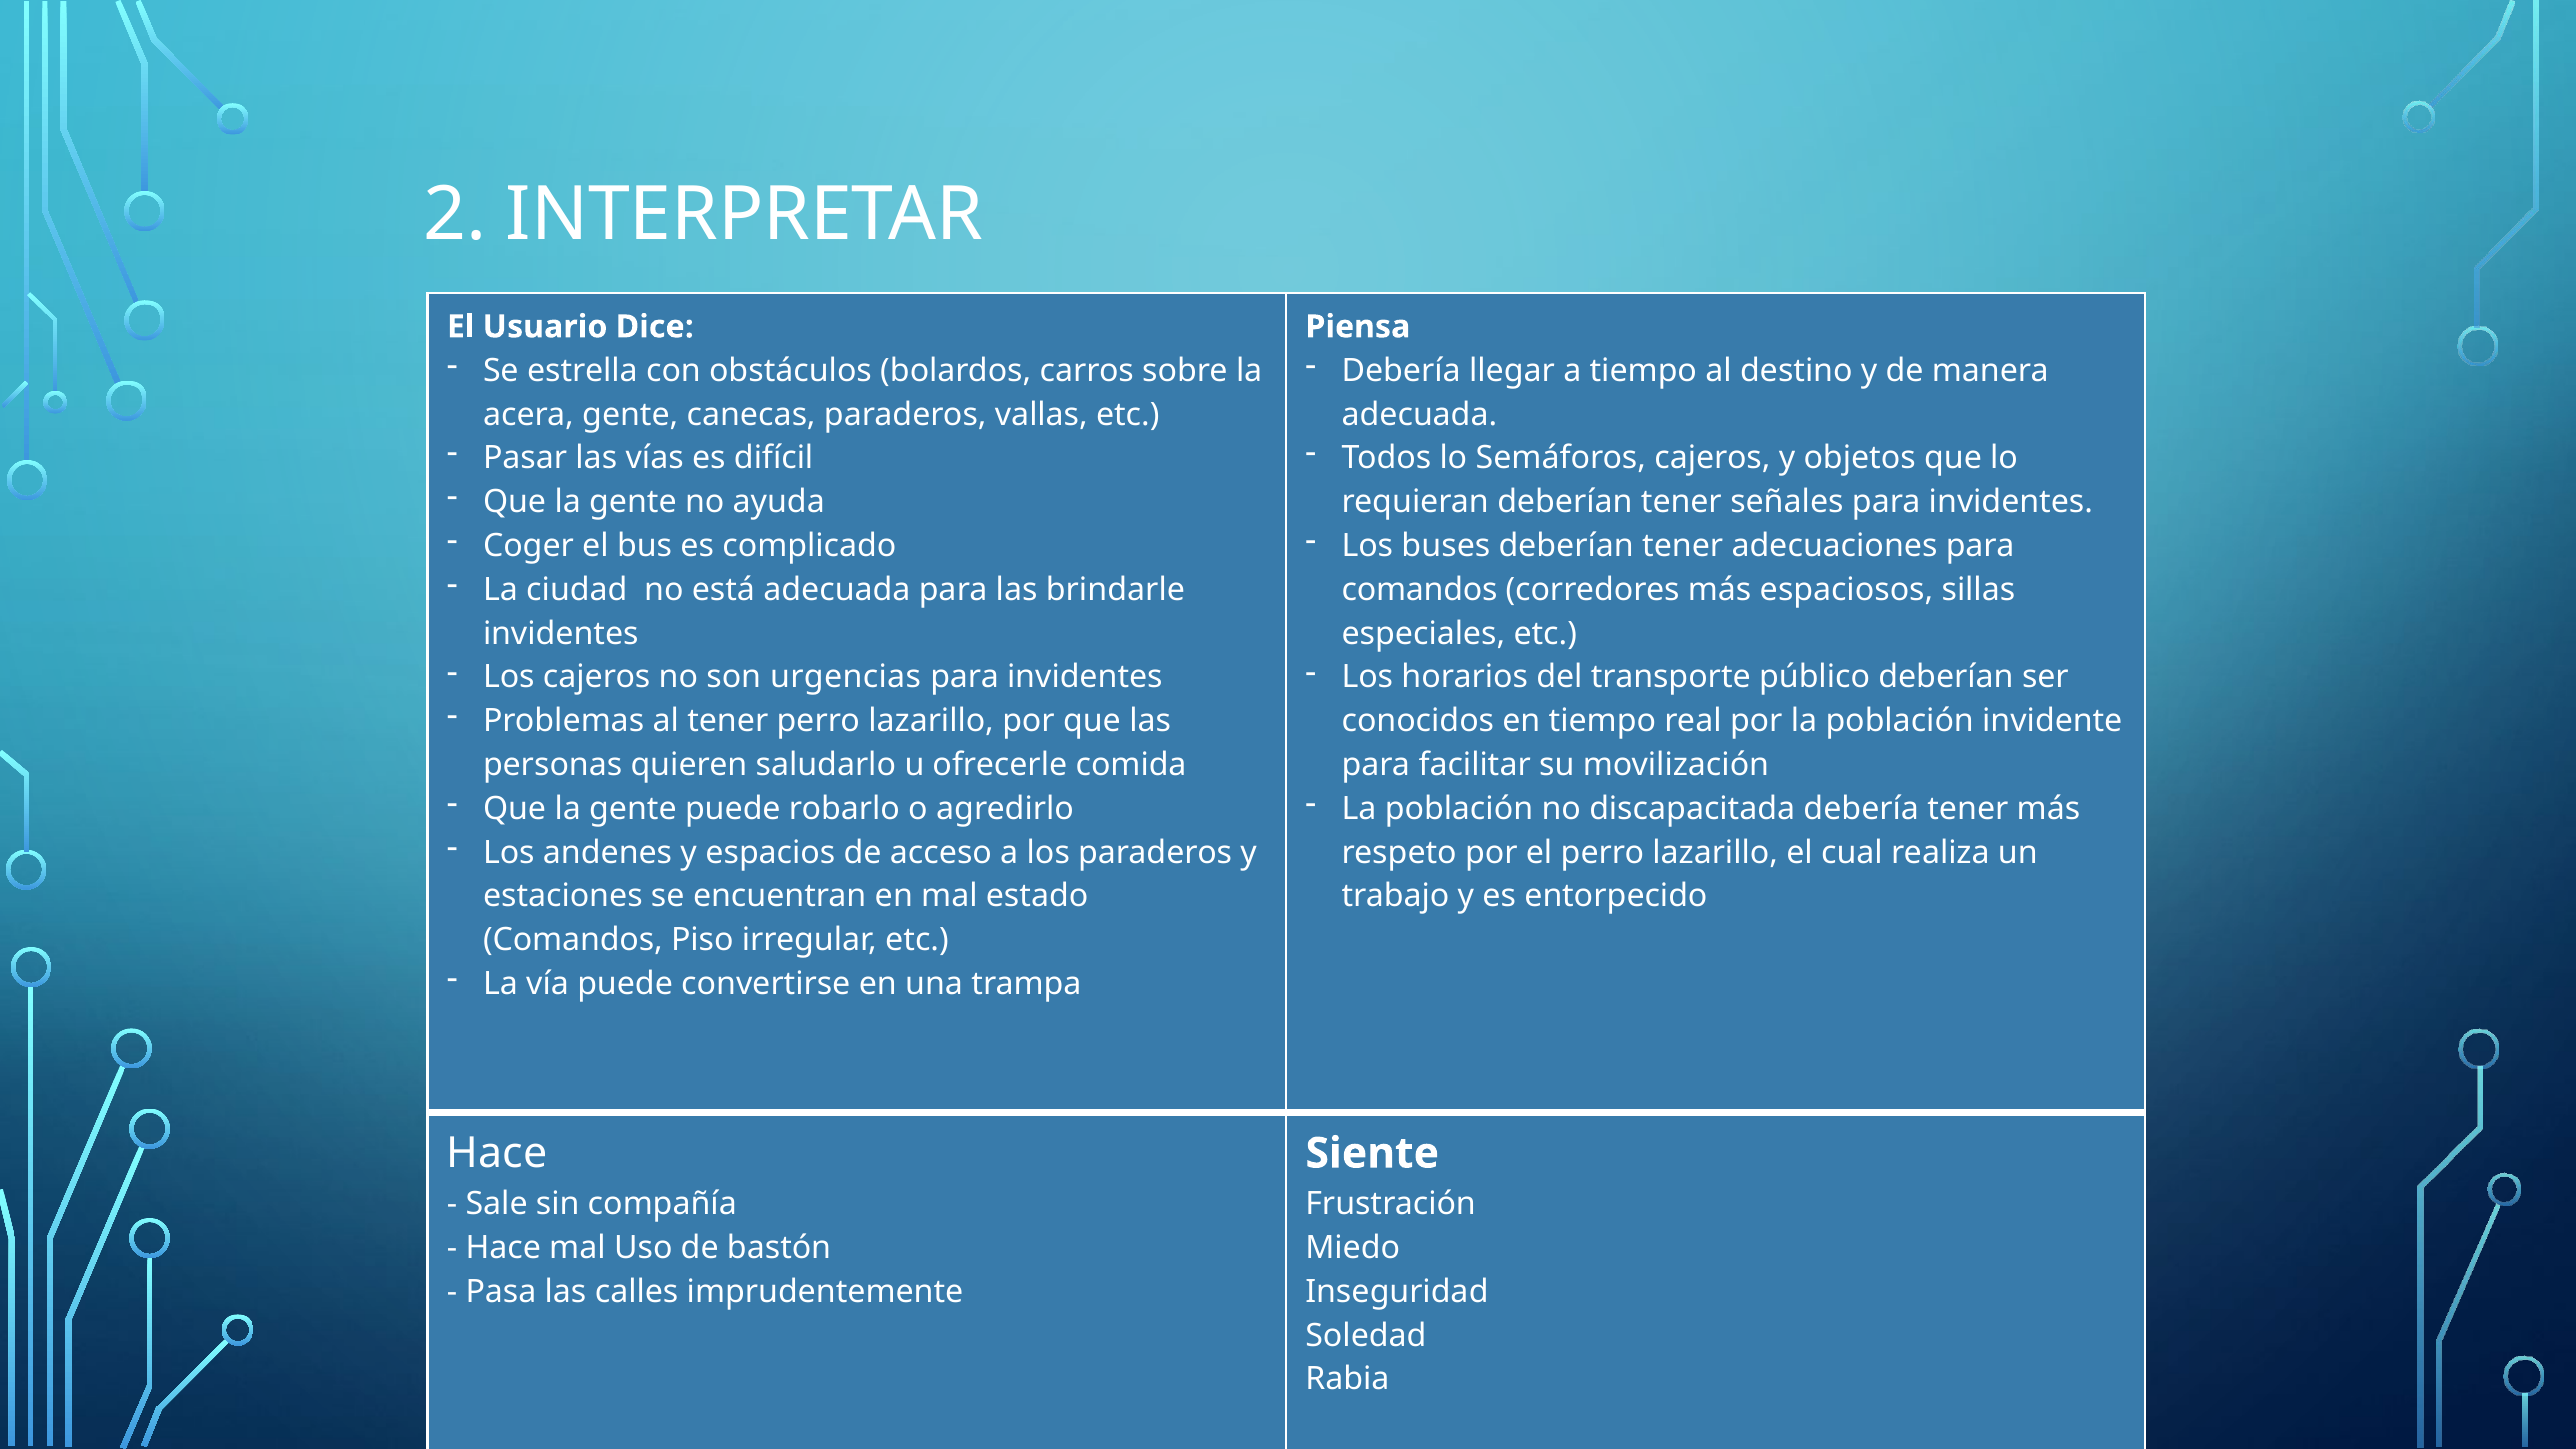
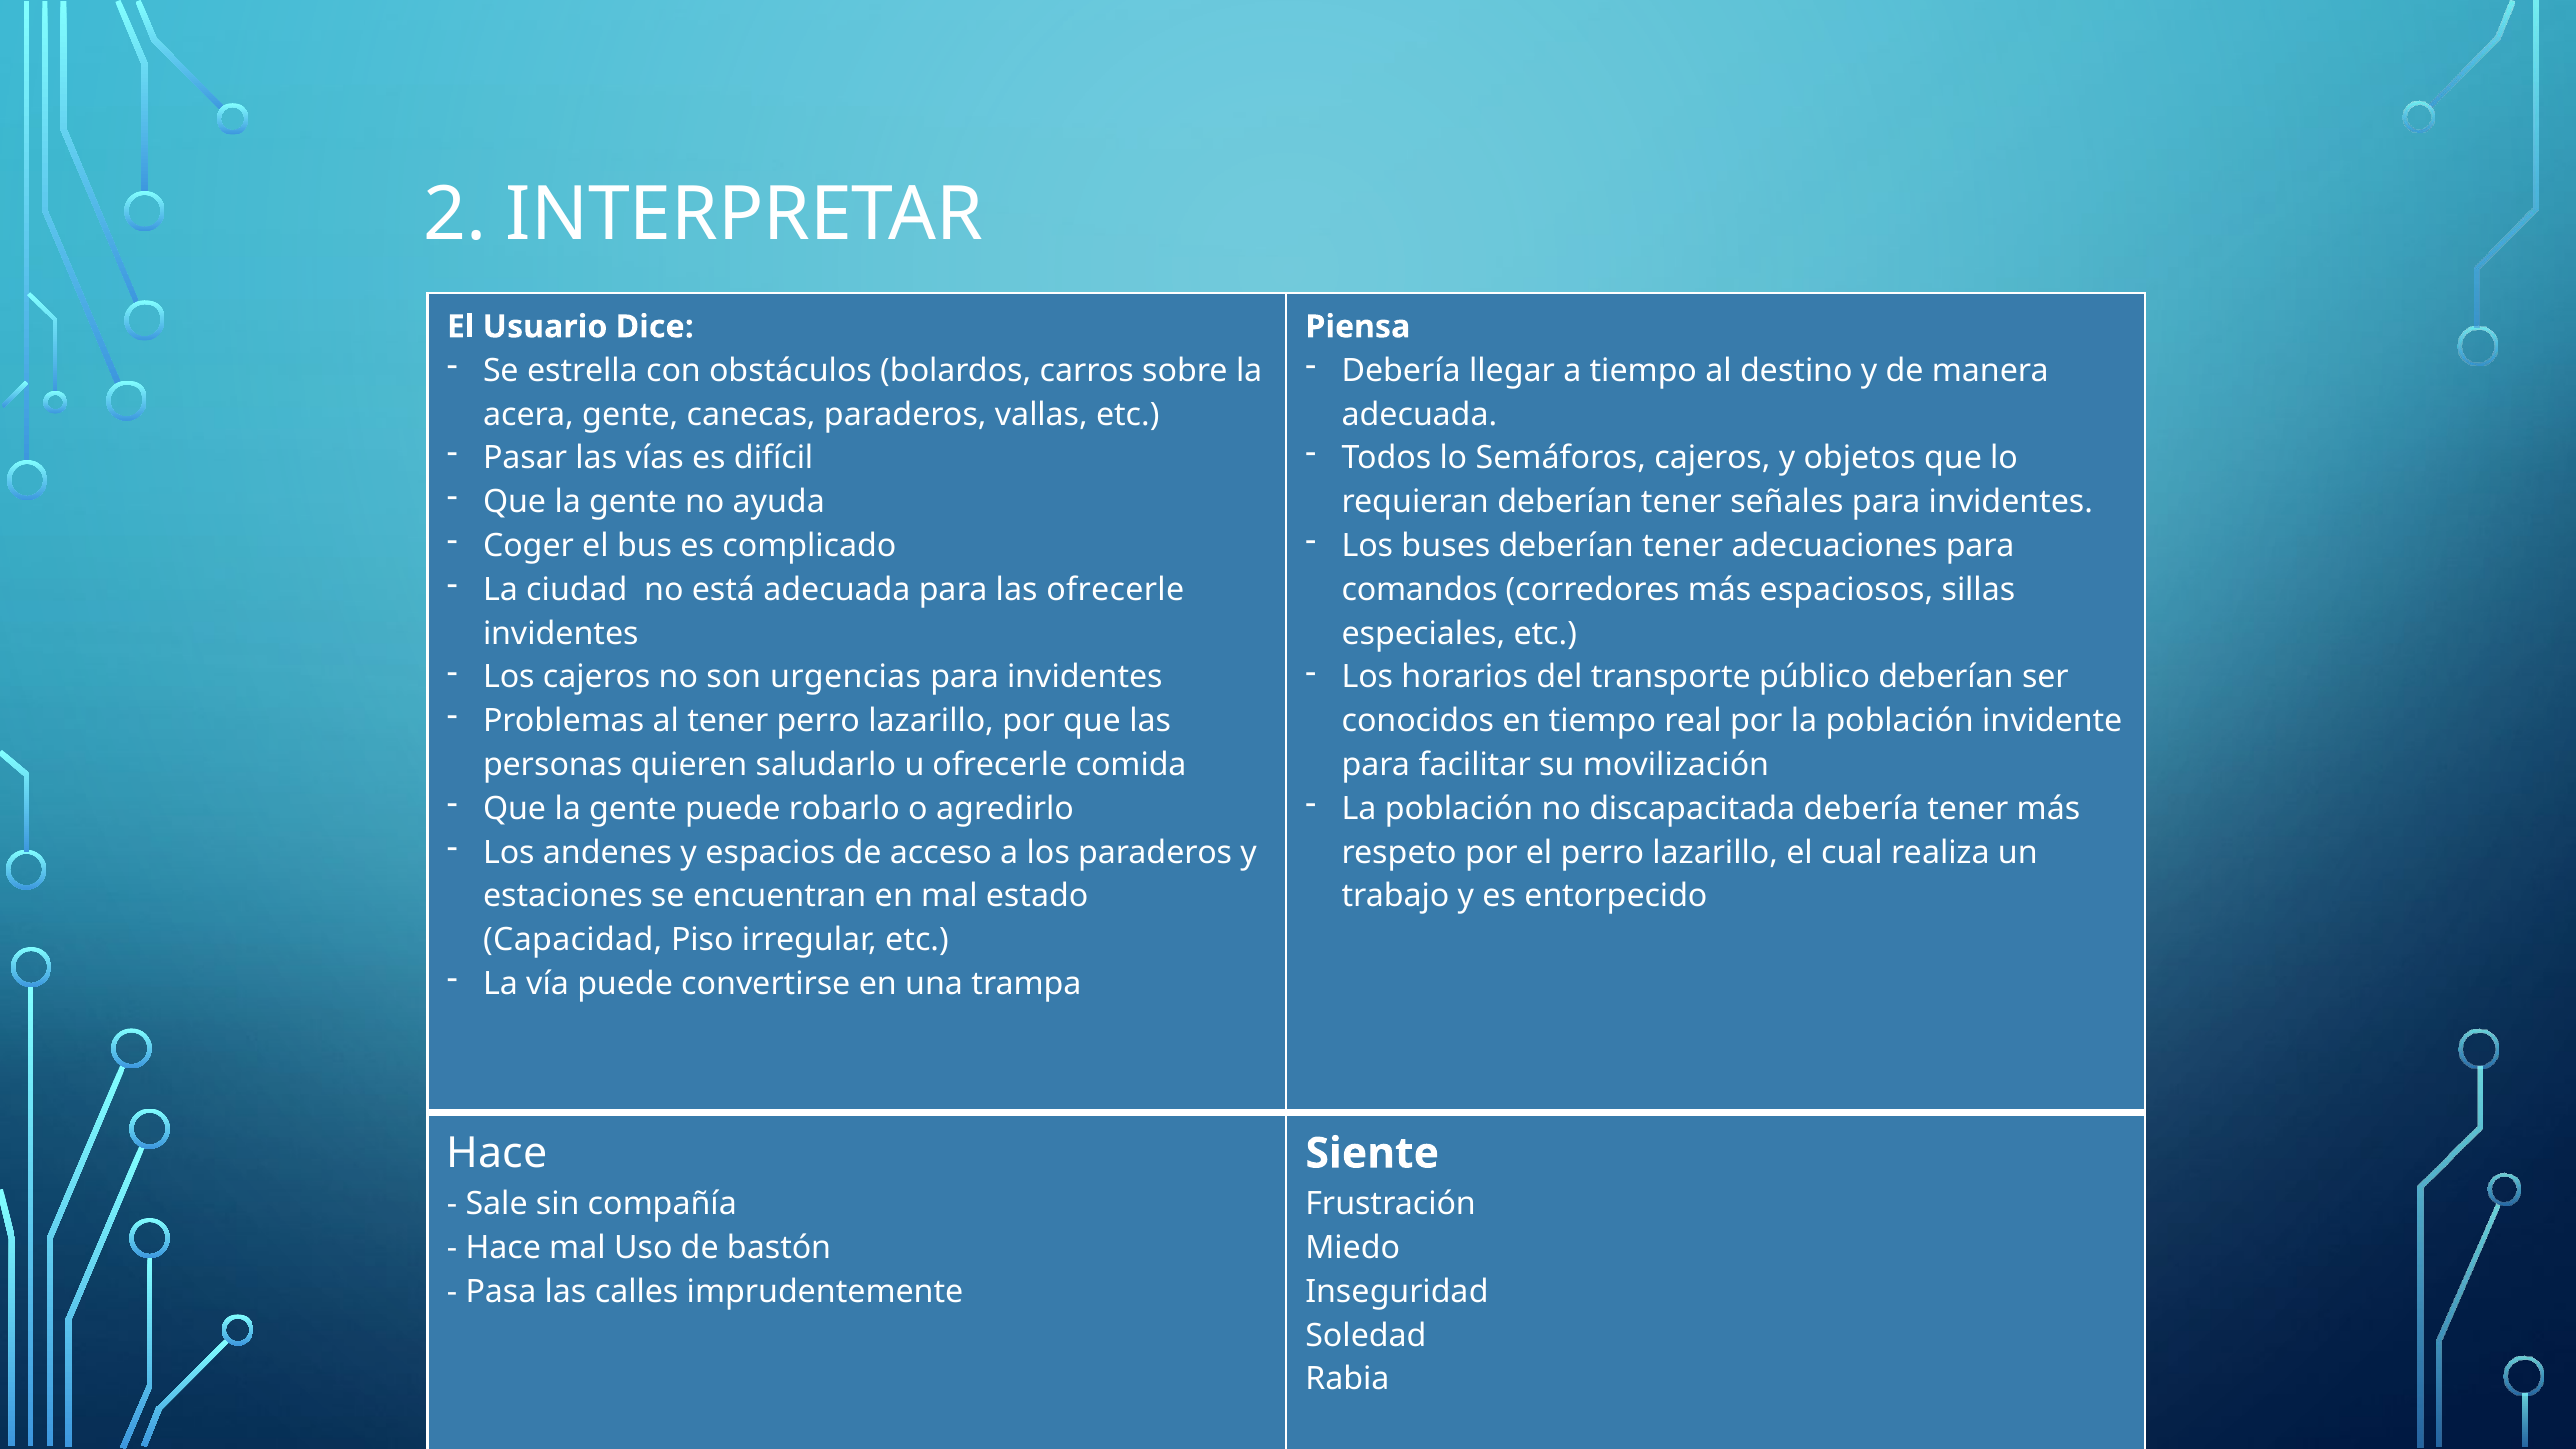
las brindarle: brindarle -> ofrecerle
Comandos at (573, 940): Comandos -> Capacidad
